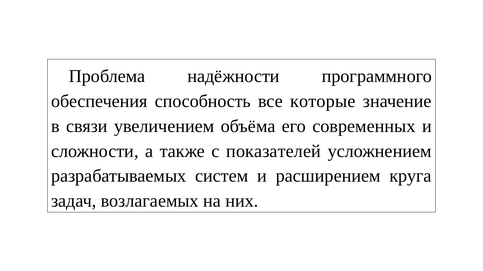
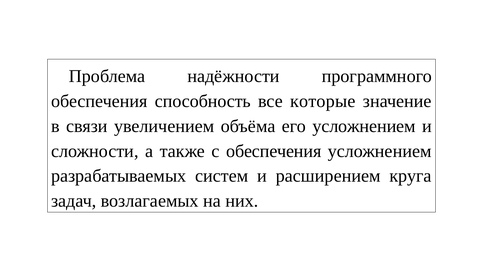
его современных: современных -> усложнением
с показателей: показателей -> обеспечения
